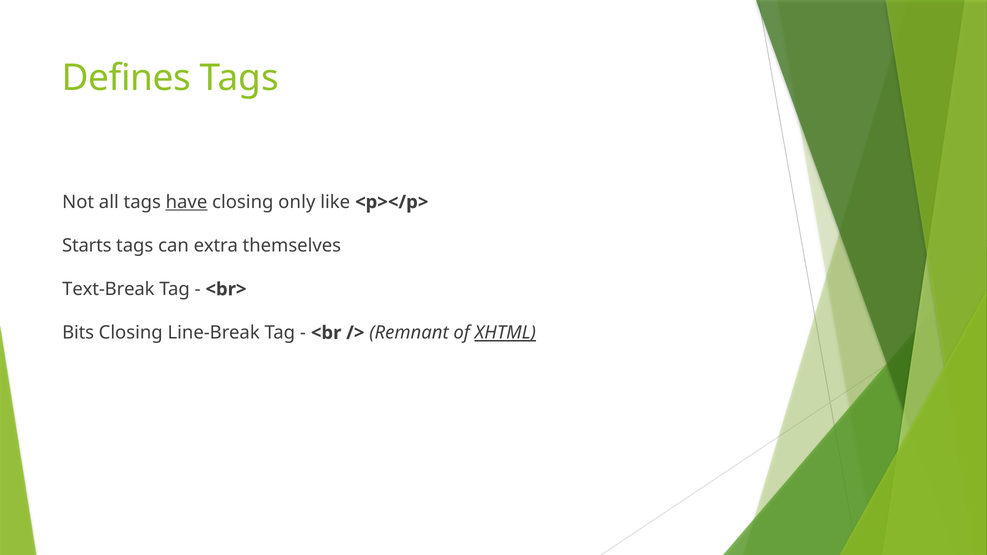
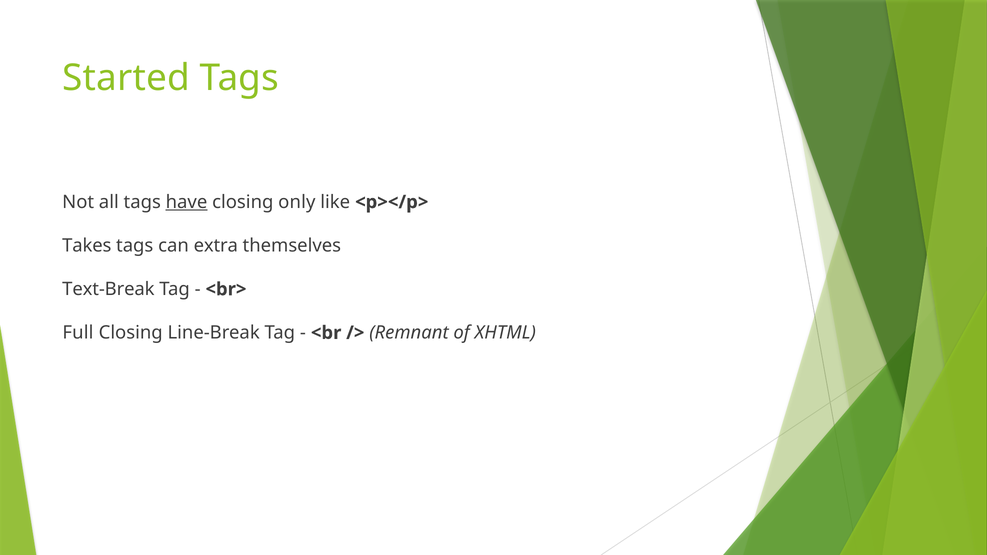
Defines: Defines -> Started
Starts: Starts -> Takes
Bits: Bits -> Full
XHTML underline: present -> none
